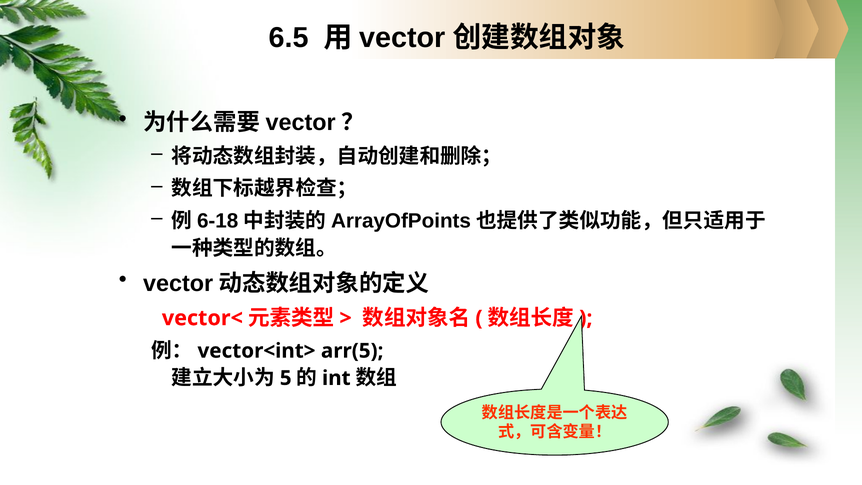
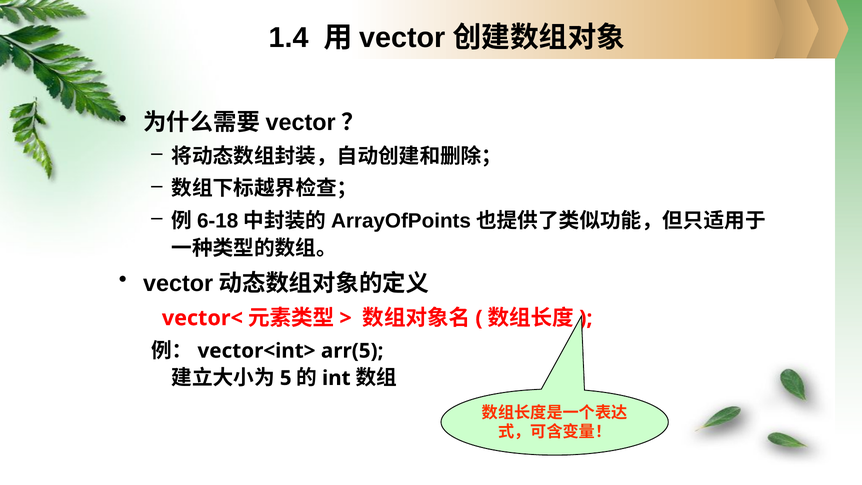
6.5: 6.5 -> 1.4
